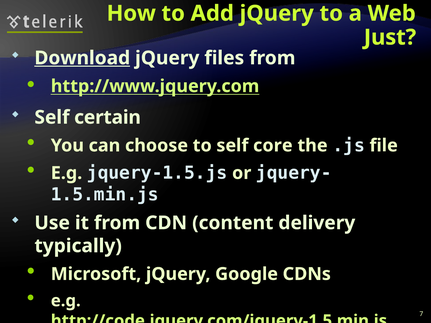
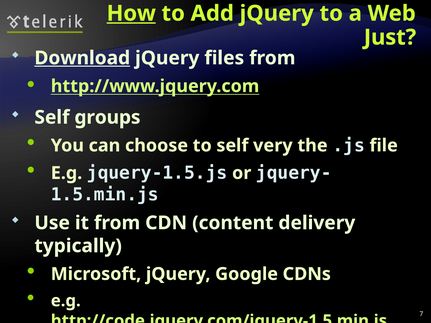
How underline: none -> present
certain: certain -> groups
core: core -> very
